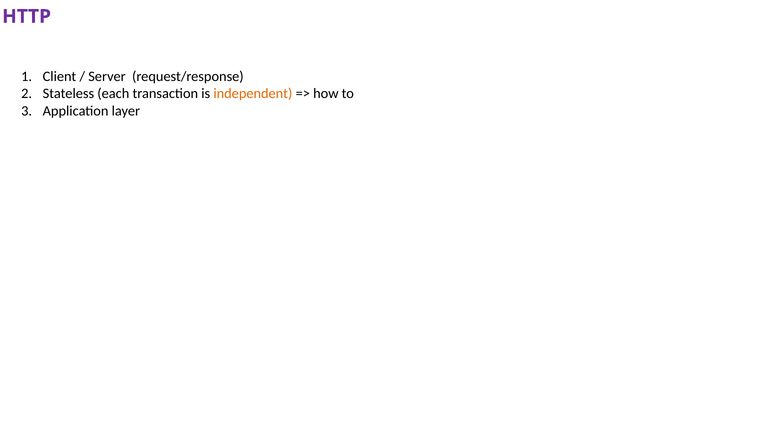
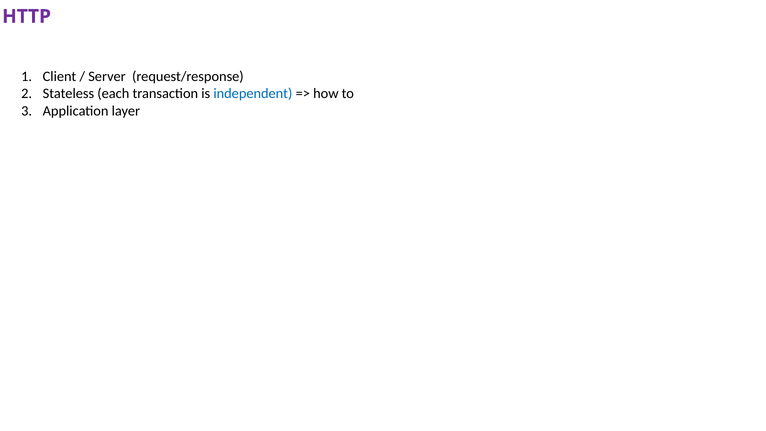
independent colour: orange -> blue
